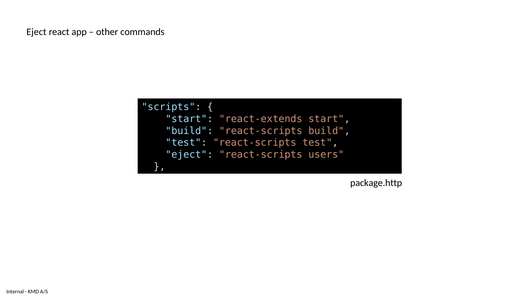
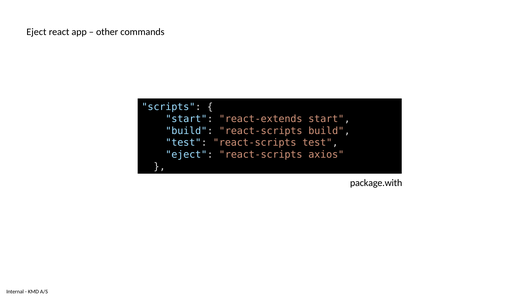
users: users -> axios
package.http: package.http -> package.with
